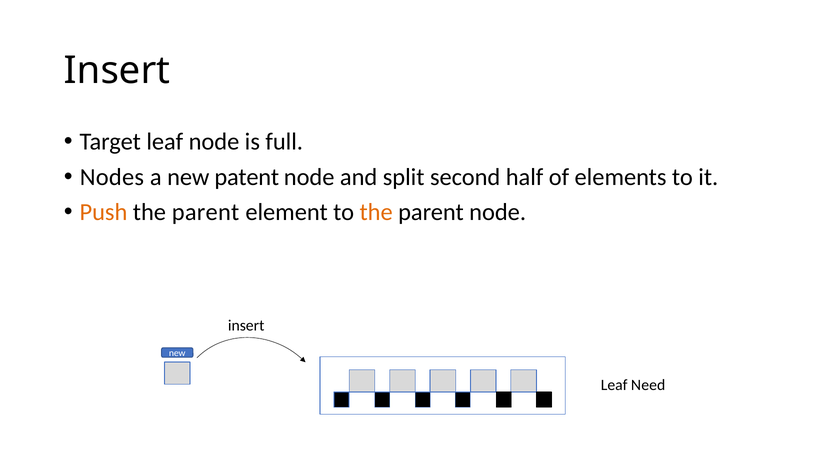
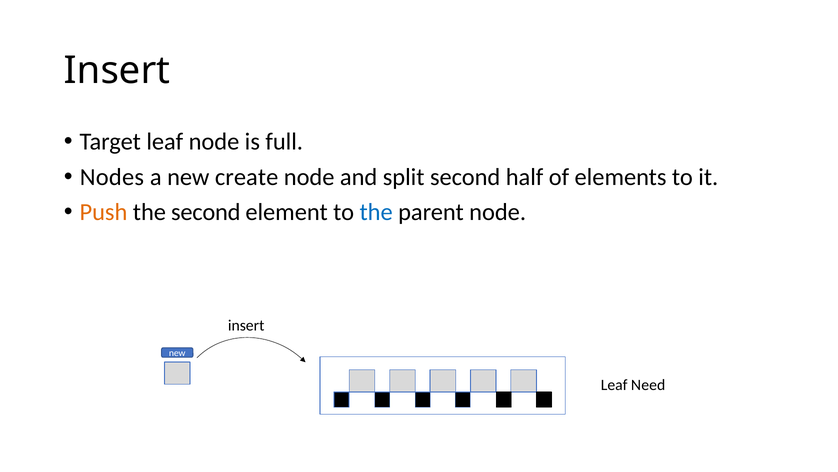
patent: patent -> create
parent at (206, 212): parent -> second
the at (376, 212) colour: orange -> blue
